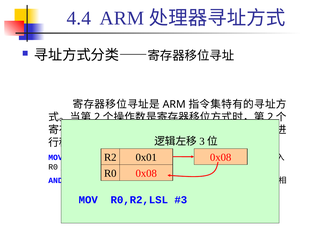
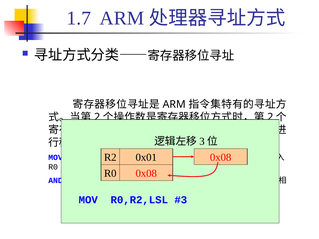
4.4: 4.4 -> 1.7
